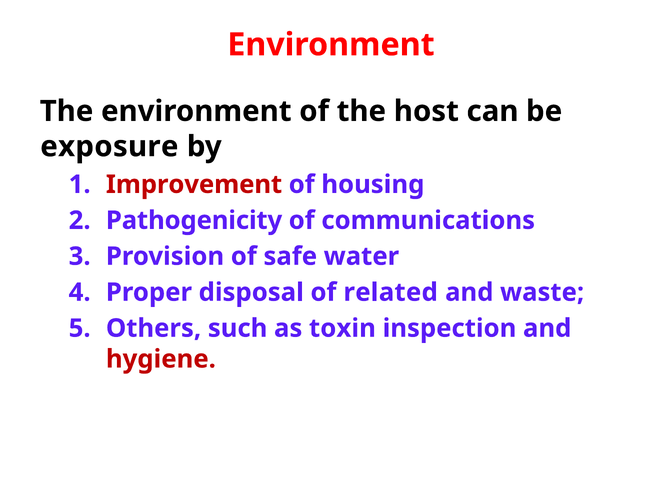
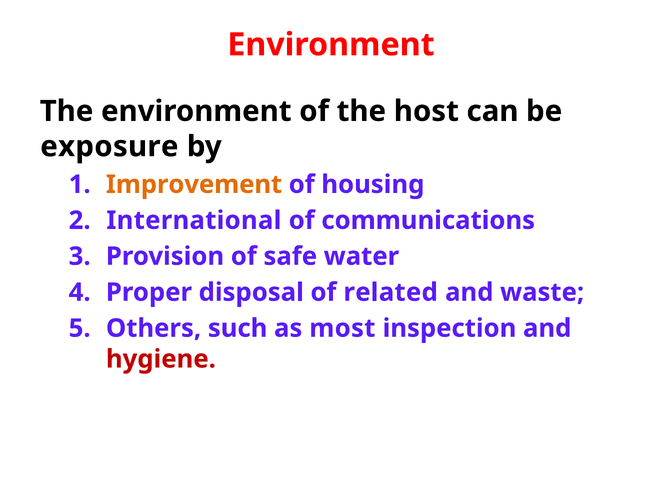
Improvement colour: red -> orange
Pathogenicity: Pathogenicity -> International
toxin: toxin -> most
